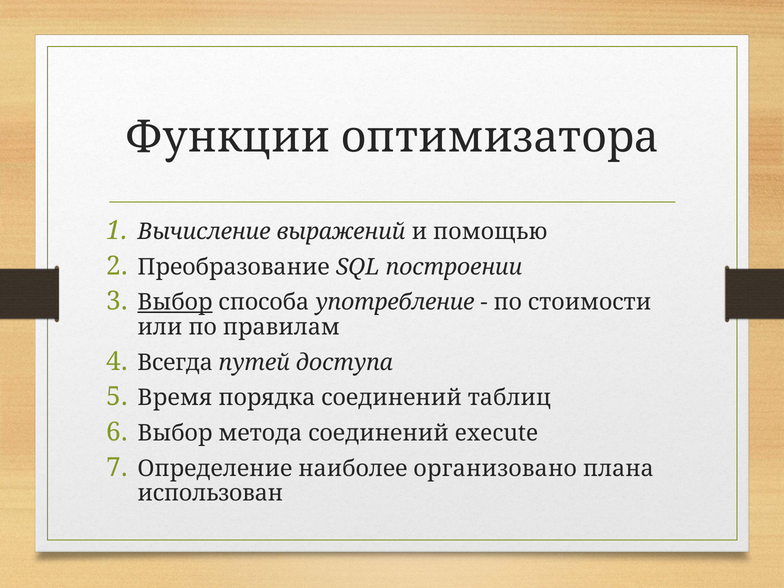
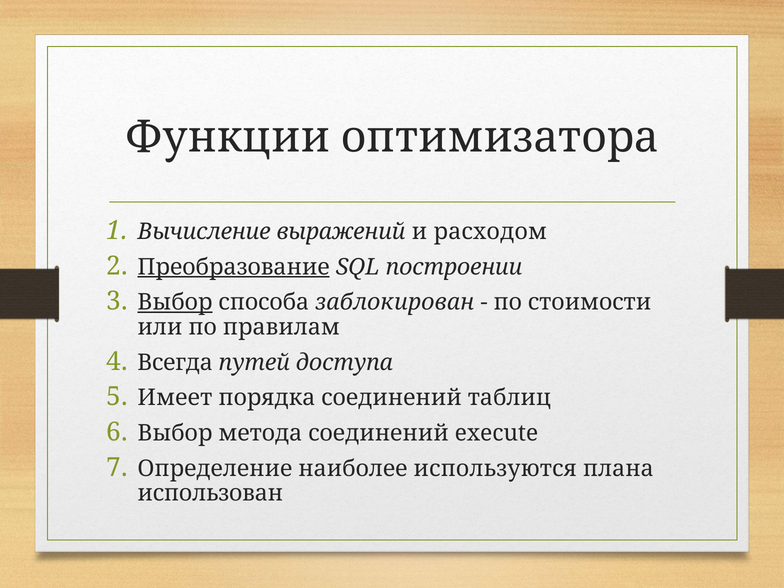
помощью: помощью -> расходом
Преобразование underline: none -> present
употребление: употребление -> заблокирован
Время: Время -> Имеет
организовано: организовано -> используются
